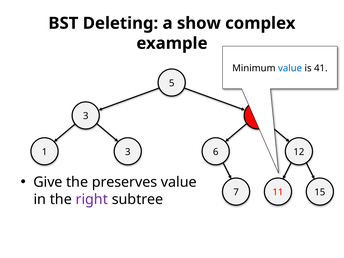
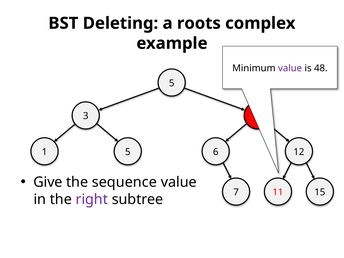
show: show -> roots
value at (290, 68) colour: blue -> purple
41: 41 -> 48
1 3: 3 -> 5
preserves: preserves -> sequence
